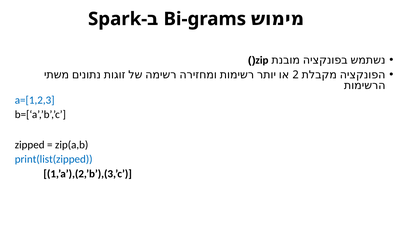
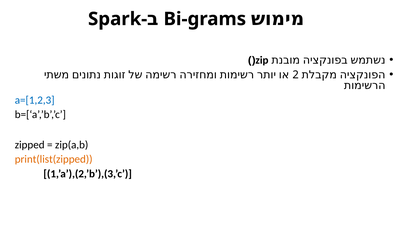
print(list(zipped colour: blue -> orange
